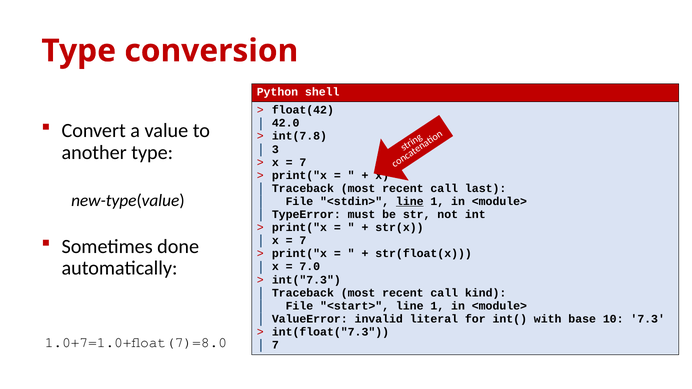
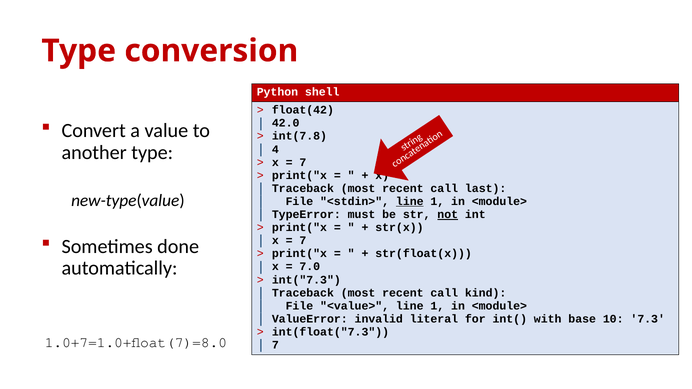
3: 3 -> 4
not underline: none -> present
<start>: <start> -> <value>
